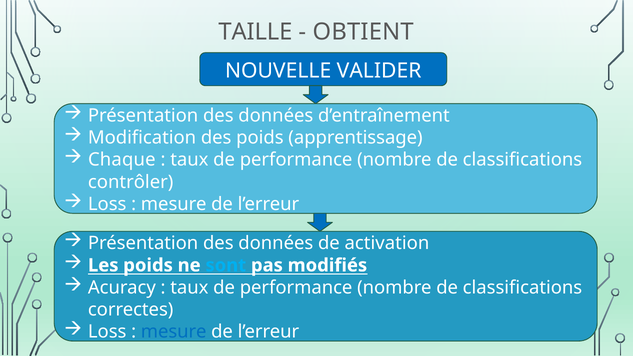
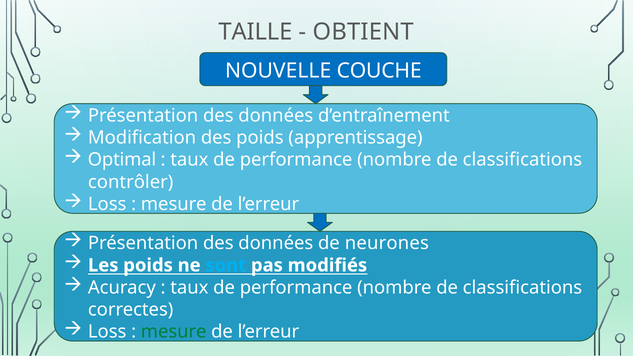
VALIDER: VALIDER -> COUCHE
Chaque: Chaque -> Optimal
activation: activation -> neurones
mesure at (174, 332) colour: blue -> green
